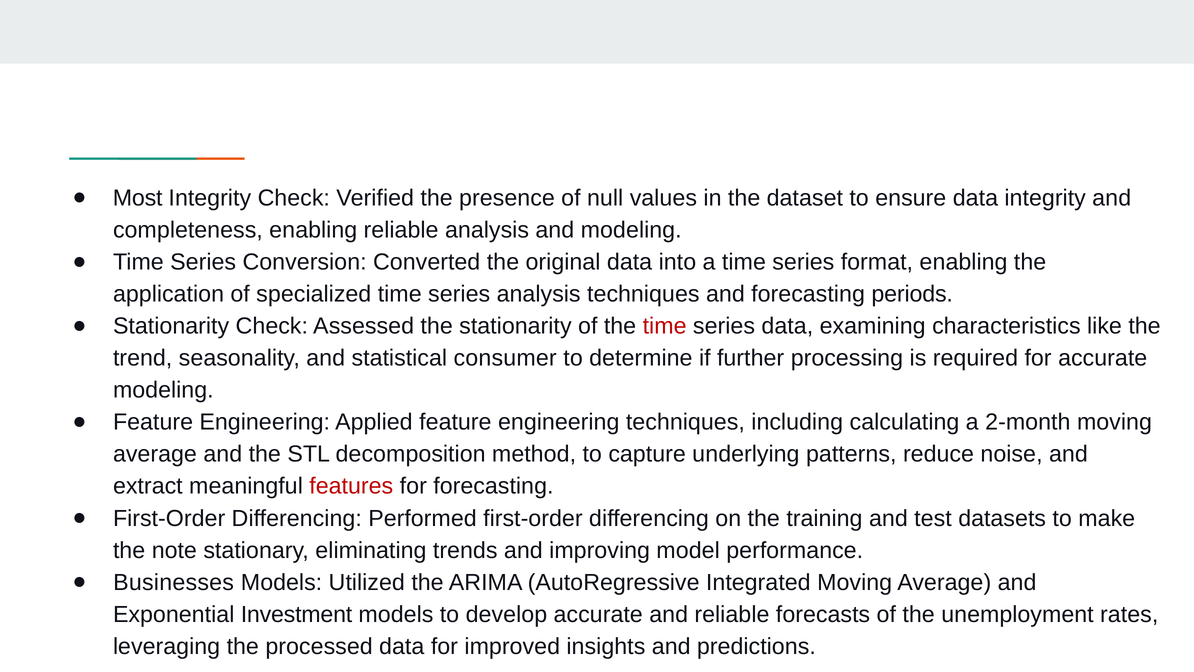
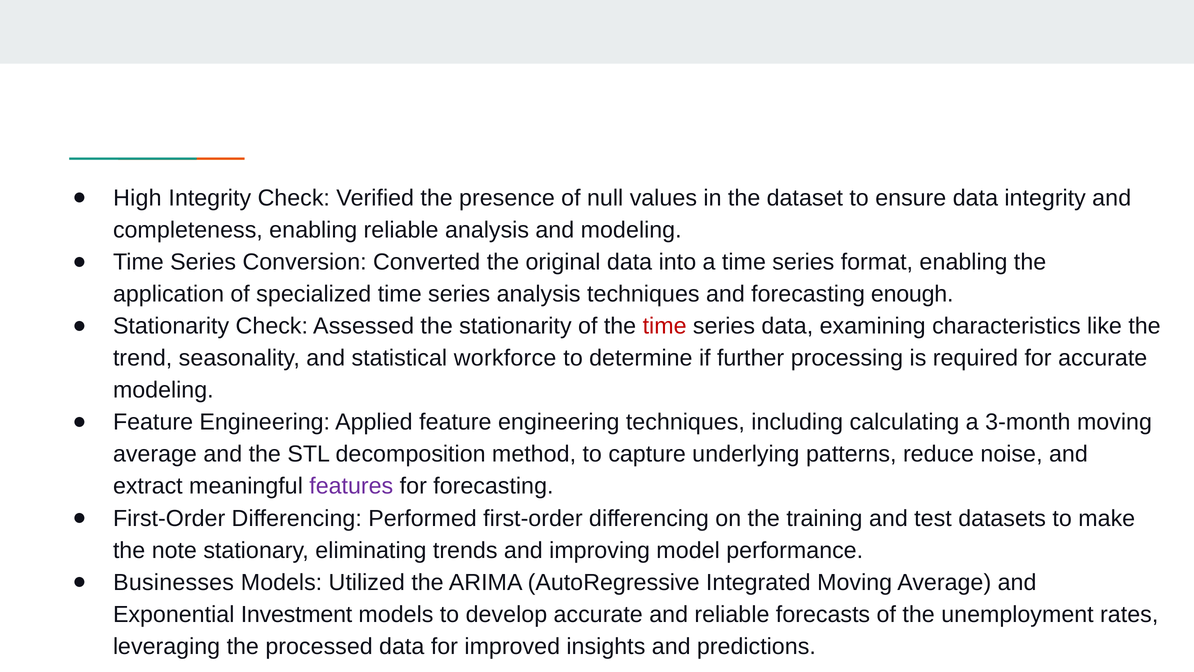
Most: Most -> High
periods: periods -> enough
consumer: consumer -> workforce
2-month: 2-month -> 3-month
features colour: red -> purple
